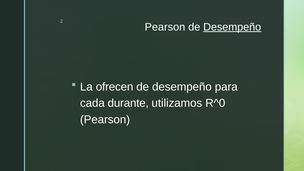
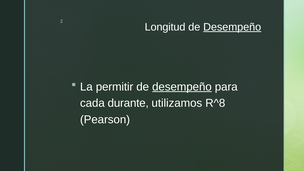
Pearson at (165, 27): Pearson -> Longitud
ofrecen: ofrecen -> permitir
desempeño at (182, 87) underline: none -> present
R^0: R^0 -> R^8
